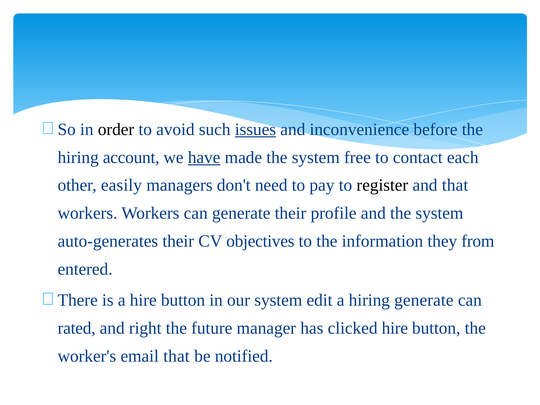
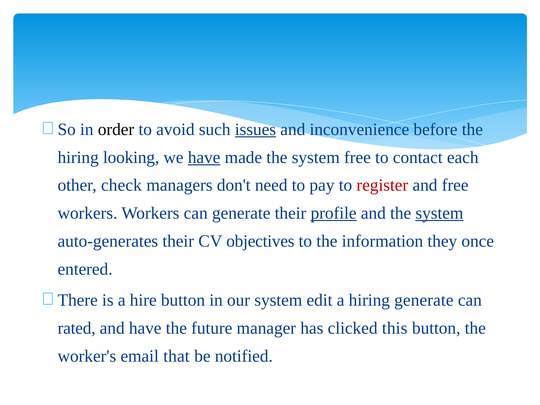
account: account -> looking
easily: easily -> check
register colour: black -> red
and that: that -> free
profile underline: none -> present
system at (439, 213) underline: none -> present
from: from -> once
and right: right -> have
clicked hire: hire -> this
